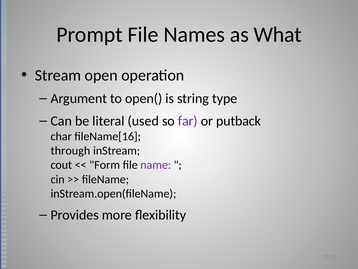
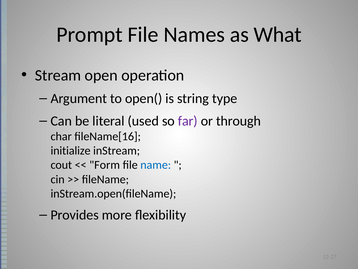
putback: putback -> through
through: through -> initialize
name colour: purple -> blue
